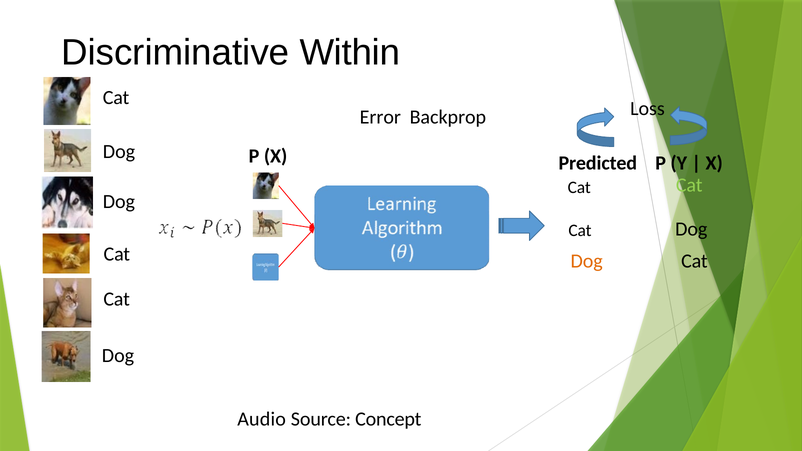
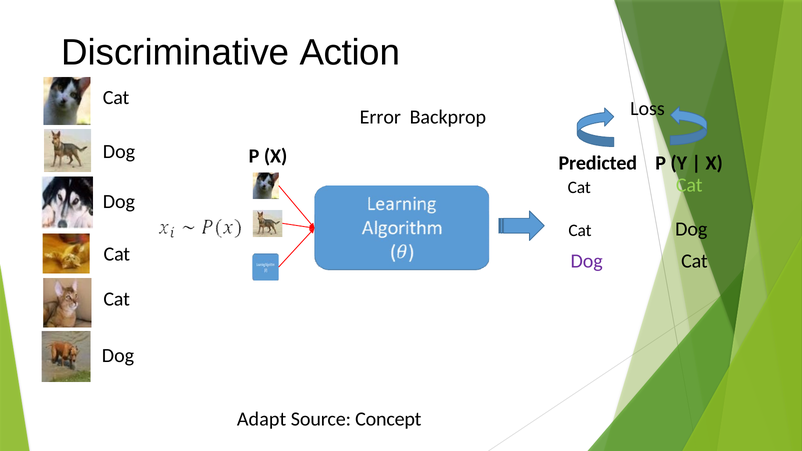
Within: Within -> Action
Dog at (587, 261) colour: orange -> purple
Audio: Audio -> Adapt
